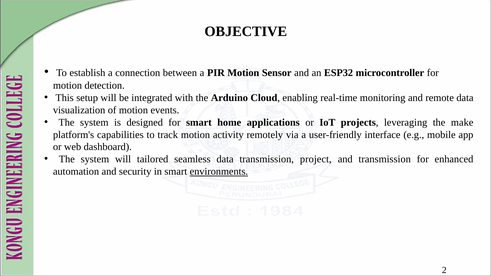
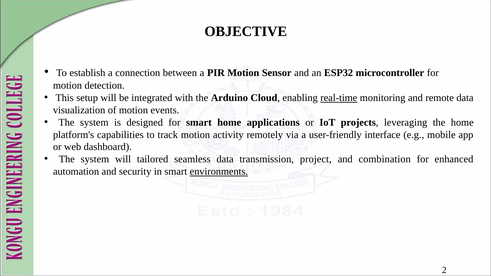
real-time underline: none -> present
the make: make -> home
and transmission: transmission -> combination
